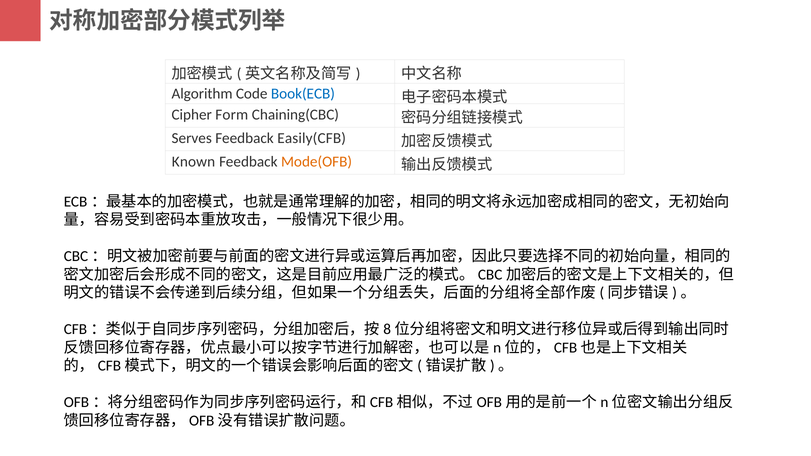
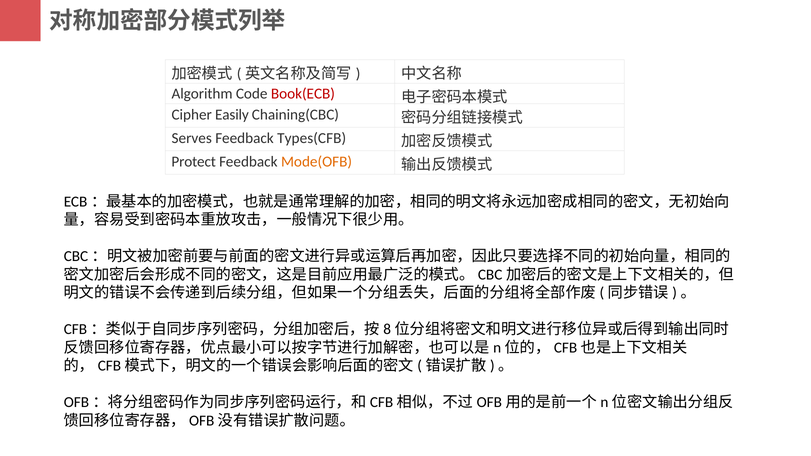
Book(ECB colour: blue -> red
Form: Form -> Easily
Easily(CFB: Easily(CFB -> Types(CFB
Known: Known -> Protect
